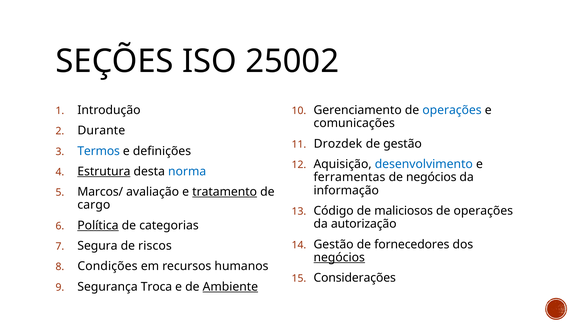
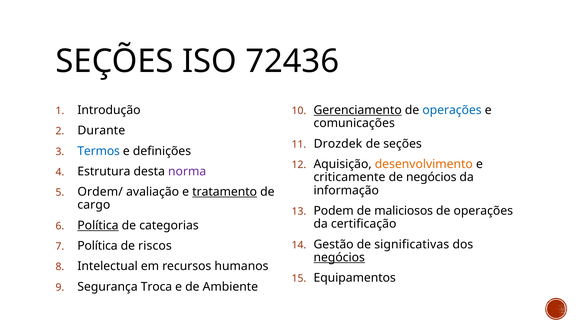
25002: 25002 -> 72436
Gerenciamento underline: none -> present
de gestão: gestão -> seções
desenvolvimento colour: blue -> orange
Estrutura underline: present -> none
norma colour: blue -> purple
ferramentas: ferramentas -> criticamente
Marcos/: Marcos/ -> Ordem/
Código: Código -> Podem
autorização: autorização -> certificação
fornecedores: fornecedores -> significativas
Segura at (97, 246): Segura -> Política
Condições: Condições -> Intelectual
Considerações: Considerações -> Equipamentos
Ambiente underline: present -> none
